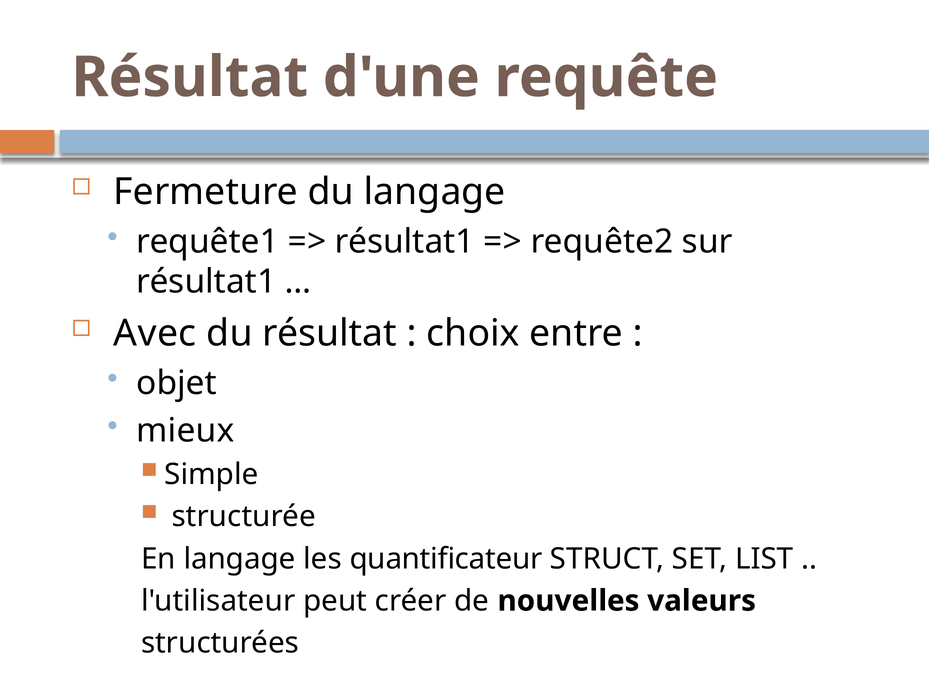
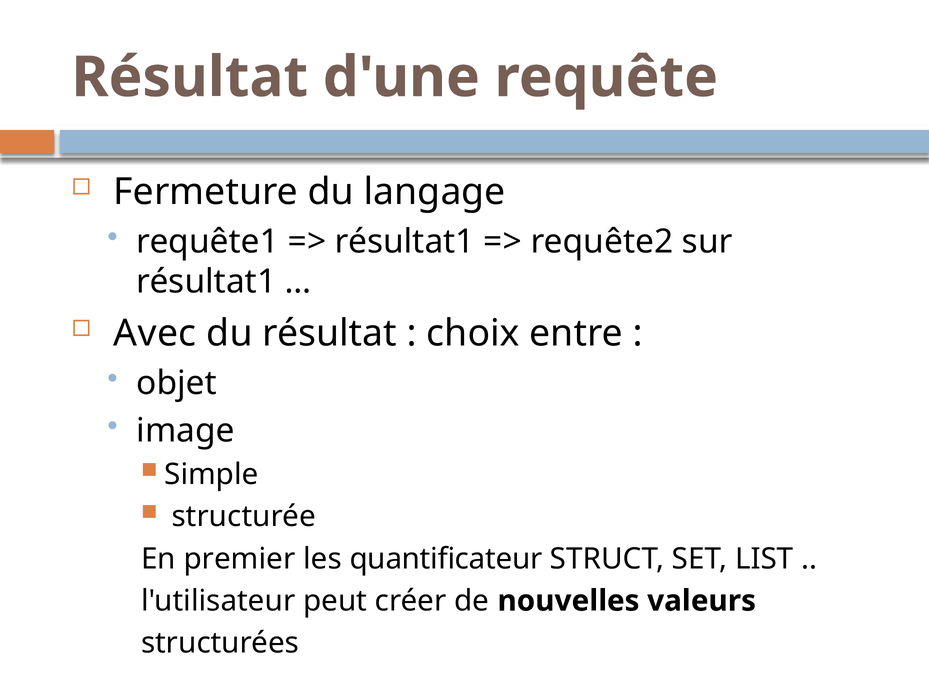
mieux: mieux -> image
En langage: langage -> premier
